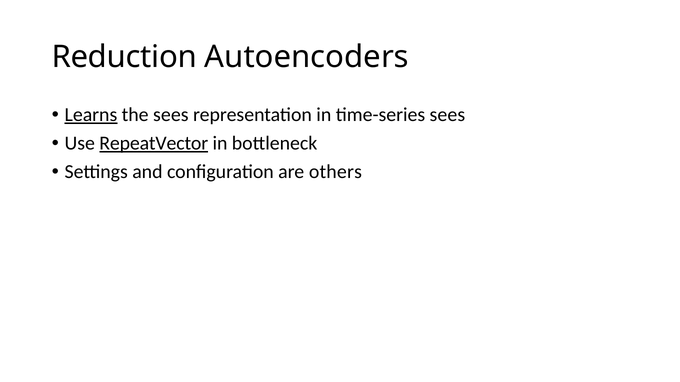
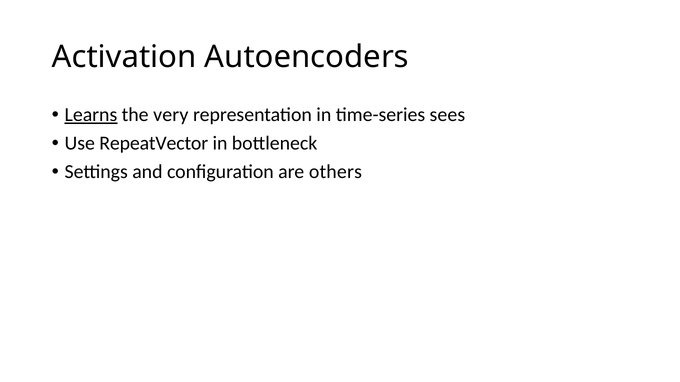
Reduction: Reduction -> Activation
the sees: sees -> very
RepeatVector underline: present -> none
